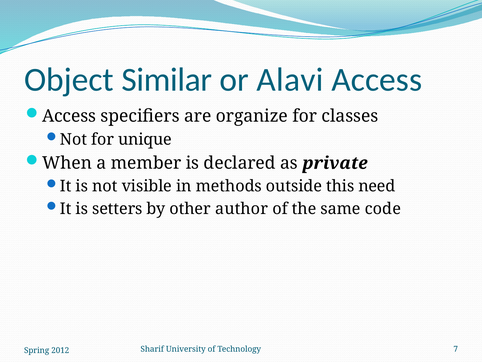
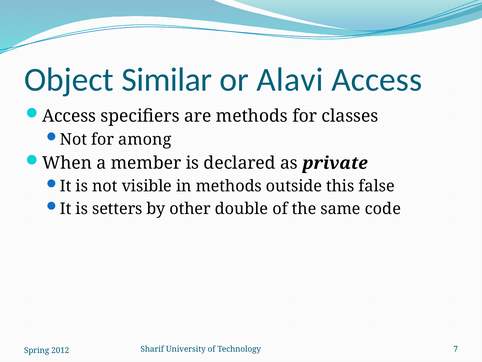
are organize: organize -> methods
unique: unique -> among
need: need -> false
author: author -> double
